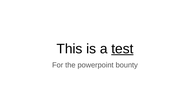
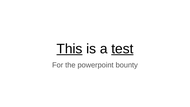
This underline: none -> present
